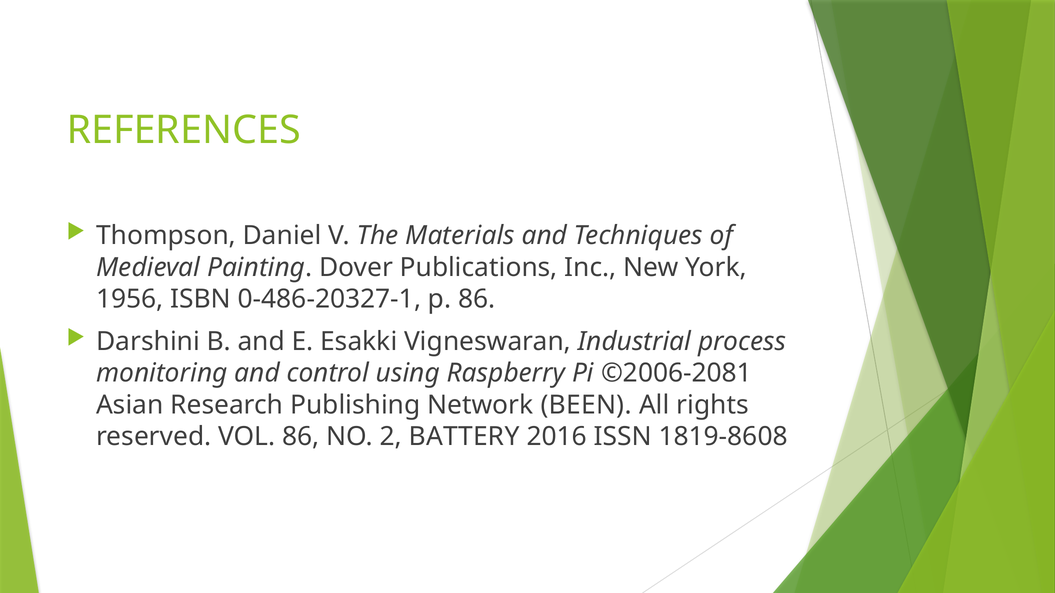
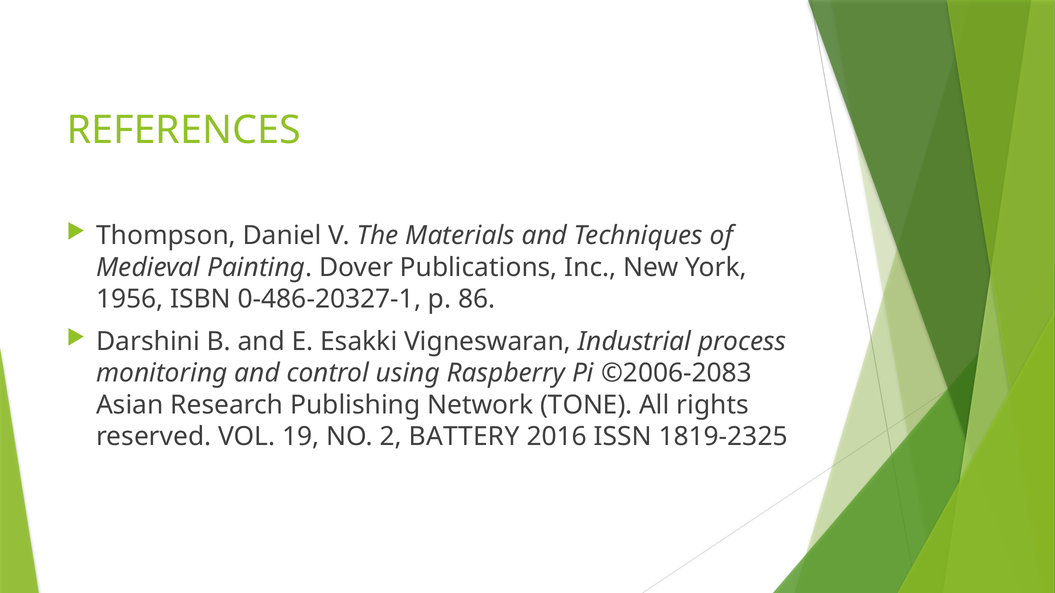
©2006-2081: ©2006-2081 -> ©2006-2083
BEEN: BEEN -> TONE
VOL 86: 86 -> 19
1819-8608: 1819-8608 -> 1819-2325
